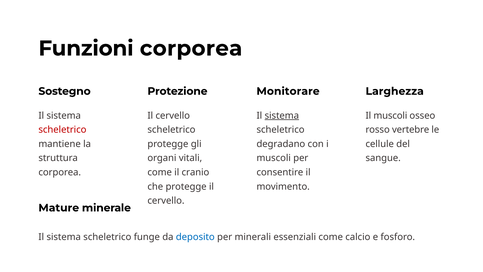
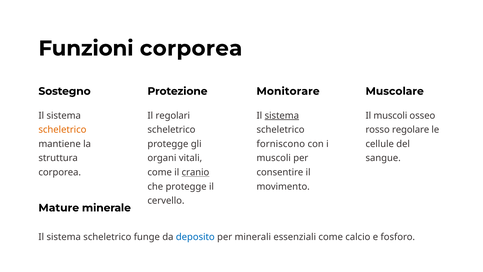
Larghezza: Larghezza -> Muscolare
cervello at (173, 115): cervello -> regolari
scheletrico at (62, 130) colour: red -> orange
vertebre: vertebre -> regolare
degradano: degradano -> forniscono
cranio underline: none -> present
